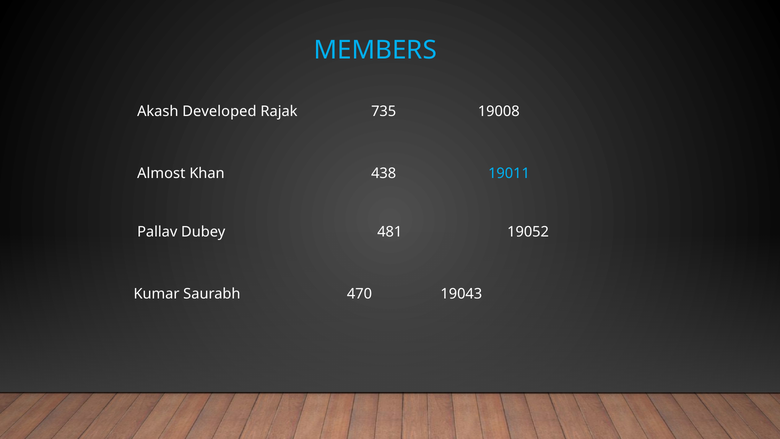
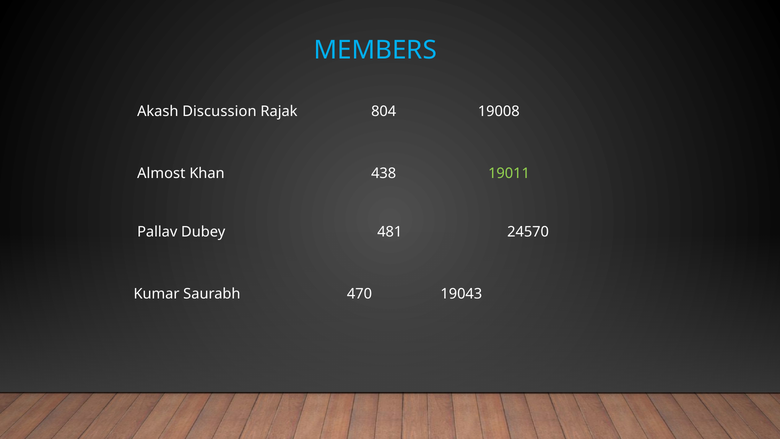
Developed: Developed -> Discussion
735: 735 -> 804
19011 colour: light blue -> light green
19052: 19052 -> 24570
